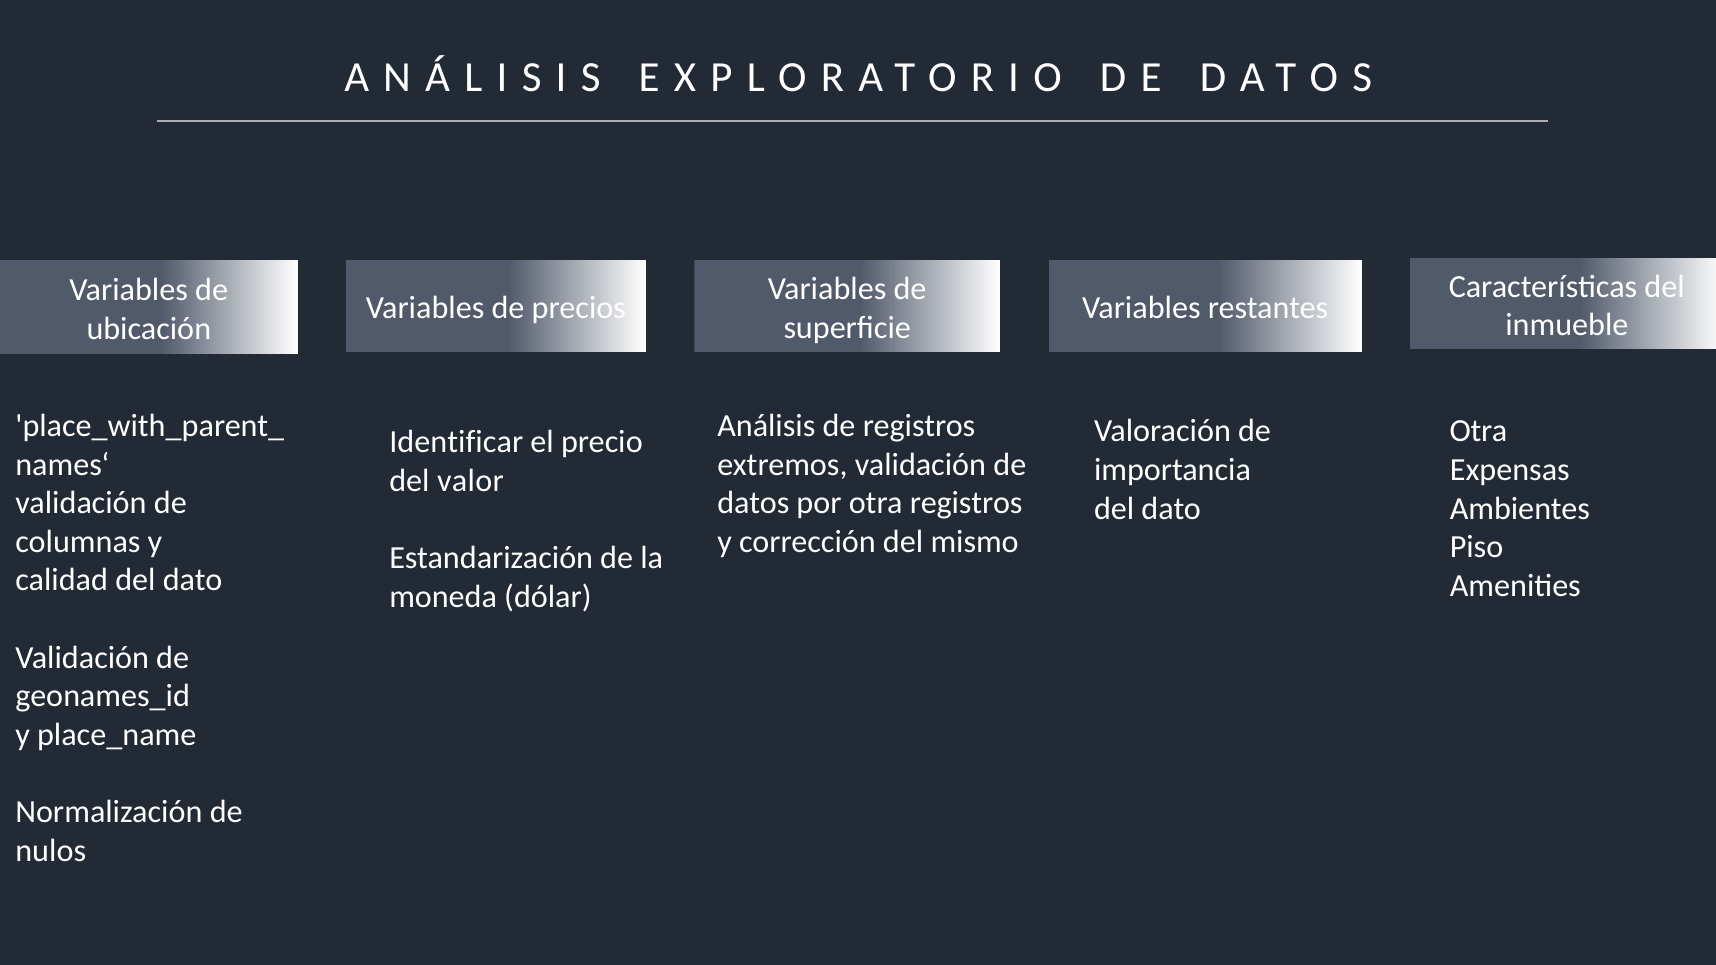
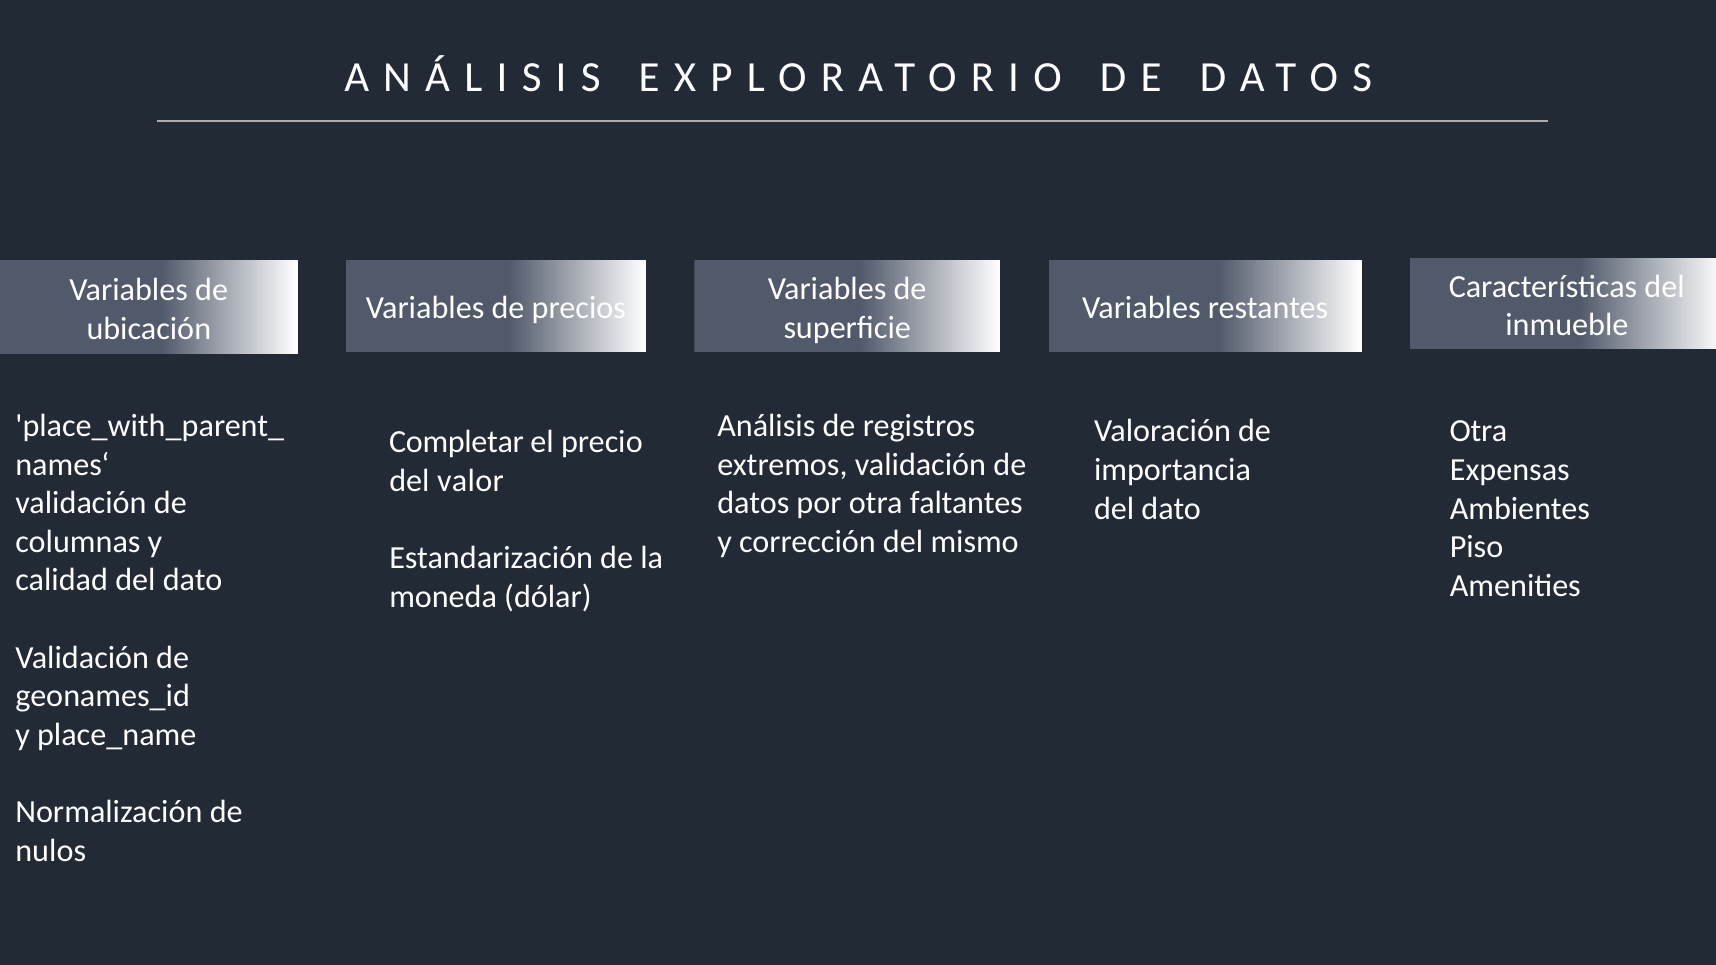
Identificar: Identificar -> Completar
otra registros: registros -> faltantes
